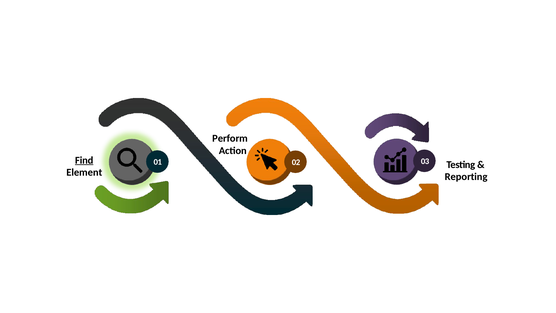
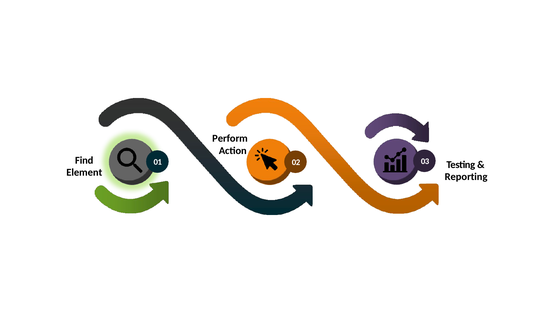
Find underline: present -> none
